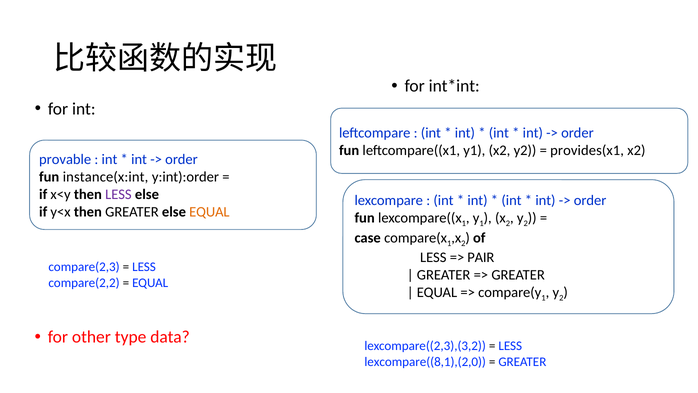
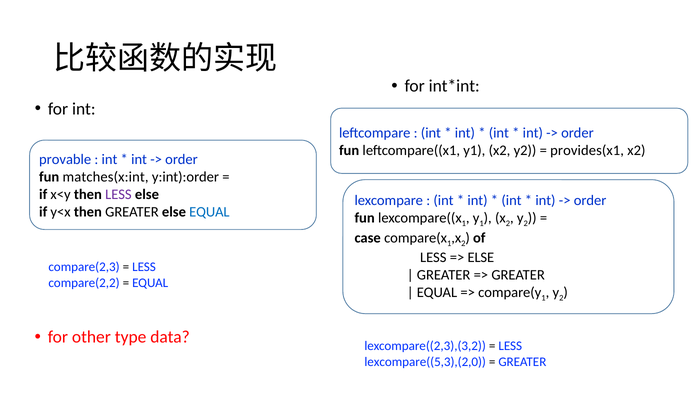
instance(x:int: instance(x:int -> matches(x:int
EQUAL at (209, 212) colour: orange -> blue
PAIR at (481, 257): PAIR -> ELSE
lexcompare((8,1),(2,0: lexcompare((8,1),(2,0 -> lexcompare((5,3),(2,0
